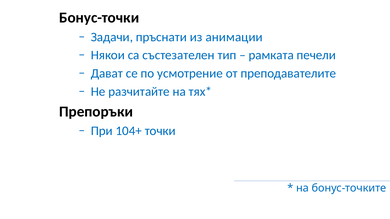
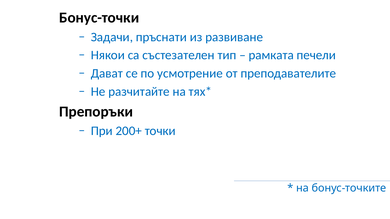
анимации: анимации -> развиване
104+: 104+ -> 200+
